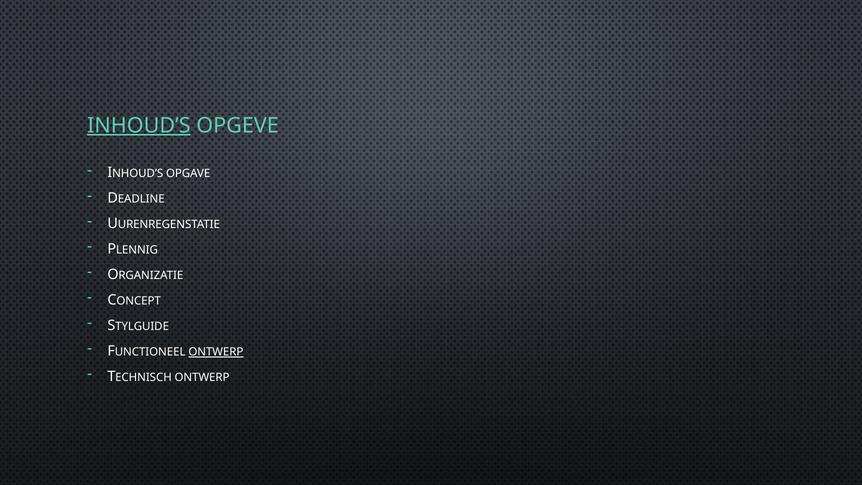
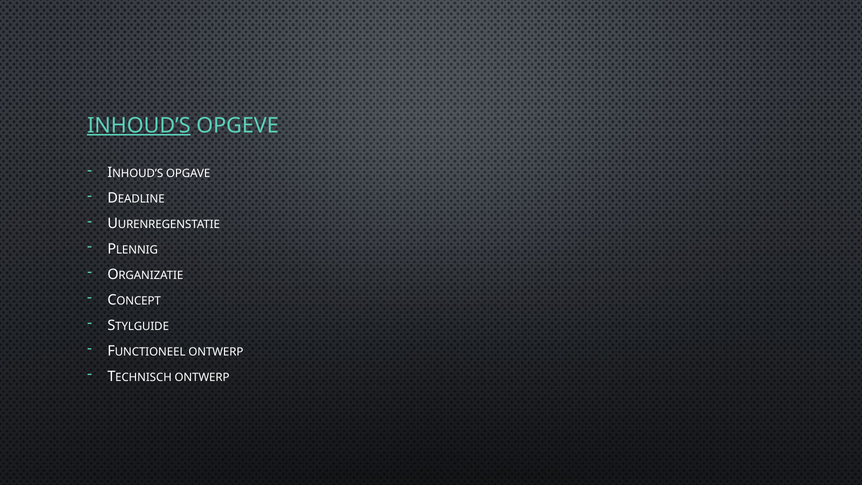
ONTWERP at (216, 352) underline: present -> none
